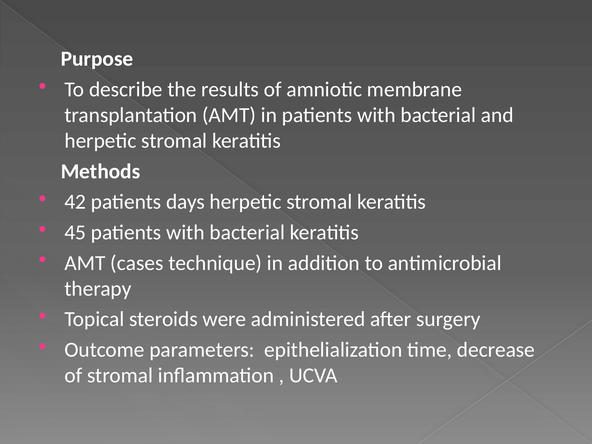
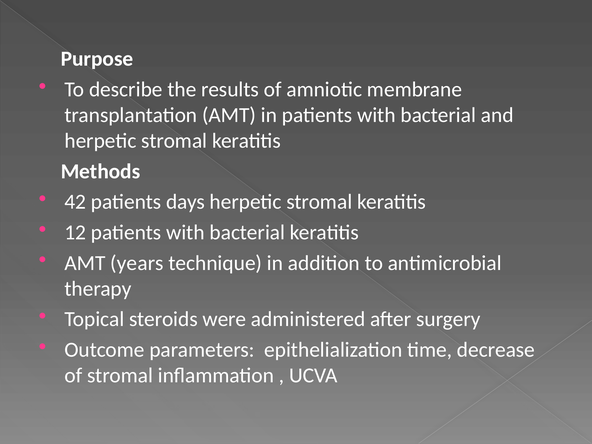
45: 45 -> 12
cases: cases -> years
